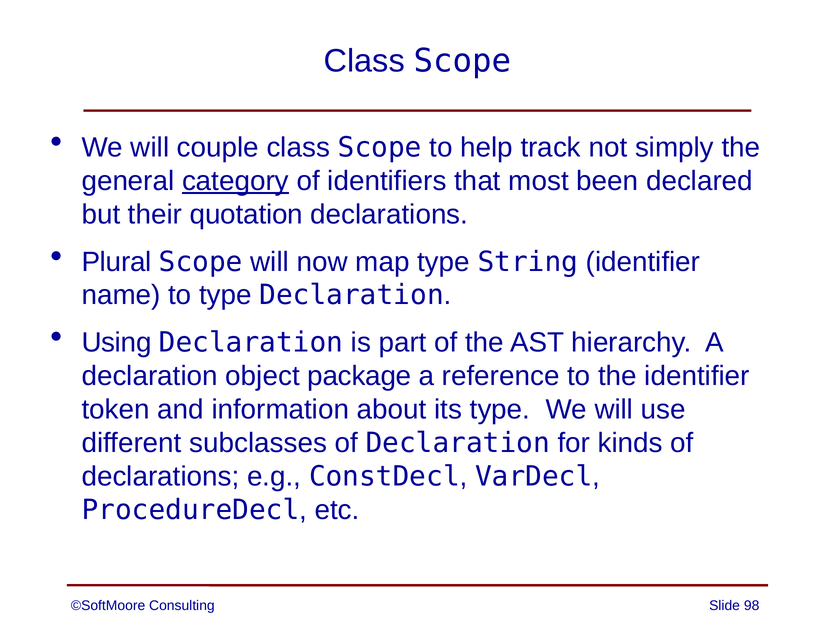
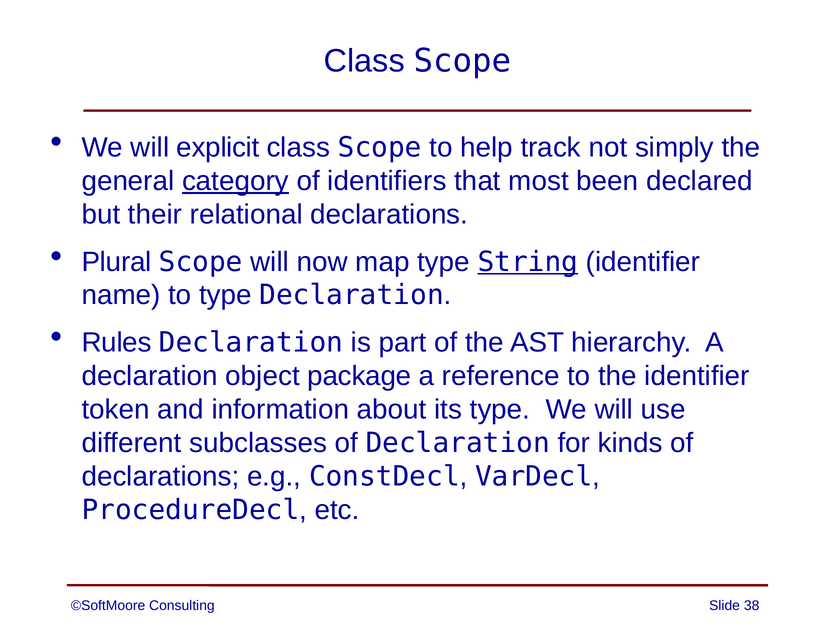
couple: couple -> explicit
quotation: quotation -> relational
String underline: none -> present
Using: Using -> Rules
98: 98 -> 38
